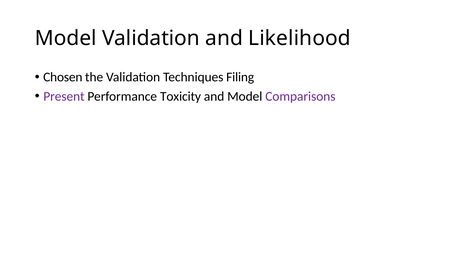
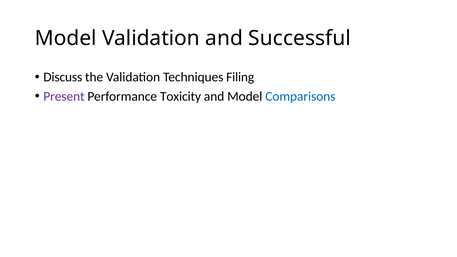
Likelihood: Likelihood -> Successful
Chosen: Chosen -> Discuss
Comparisons colour: purple -> blue
